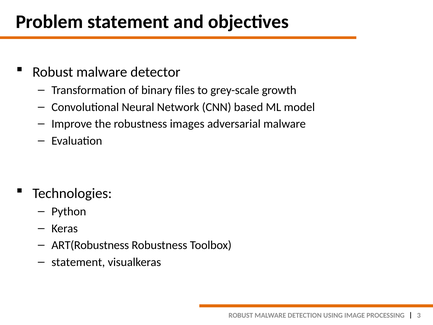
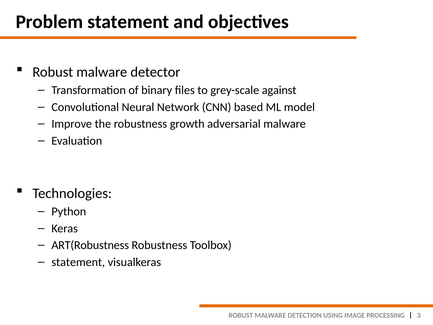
growth: growth -> against
images: images -> growth
